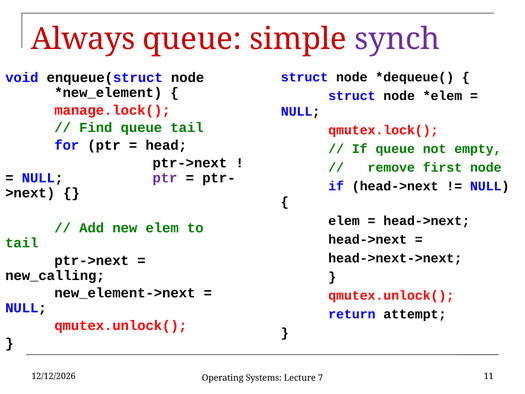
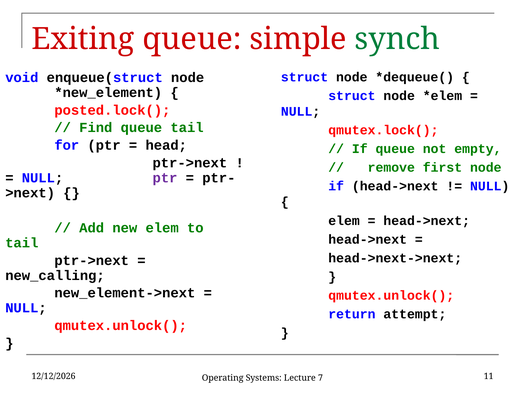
Always: Always -> Exiting
synch colour: purple -> green
manage.lock(: manage.lock( -> posted.lock(
